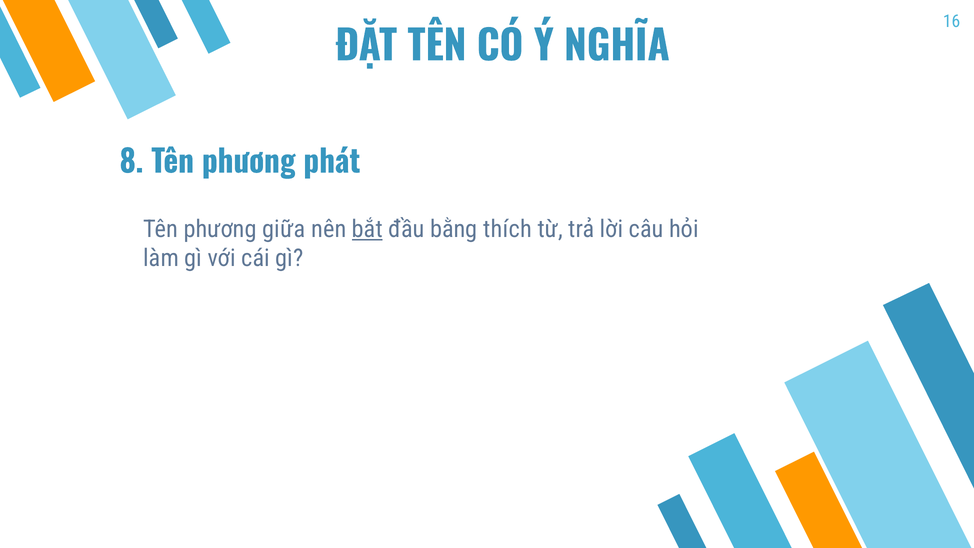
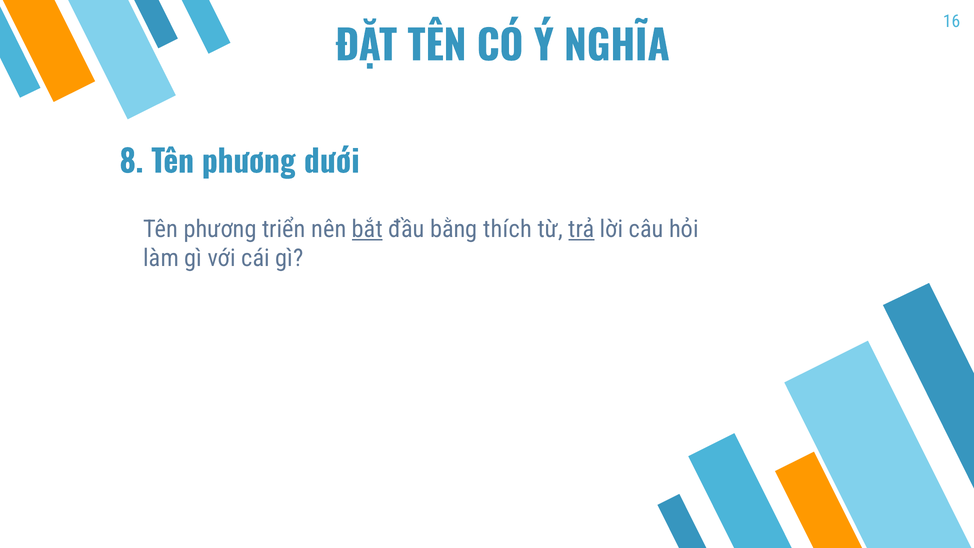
phát: phát -> dưới
giữa: giữa -> triển
trả underline: none -> present
